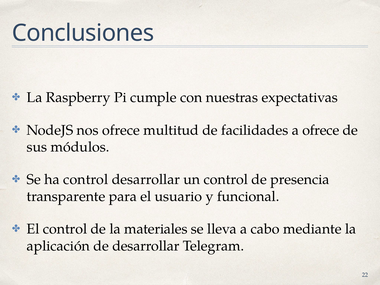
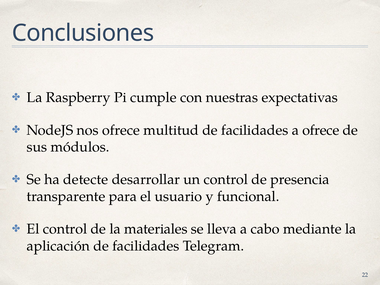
ha control: control -> detecte
aplicación de desarrollar: desarrollar -> facilidades
